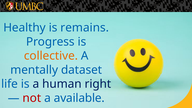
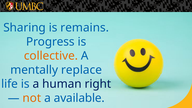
Healthy: Healthy -> Sharing
dataset: dataset -> replace
not colour: red -> orange
